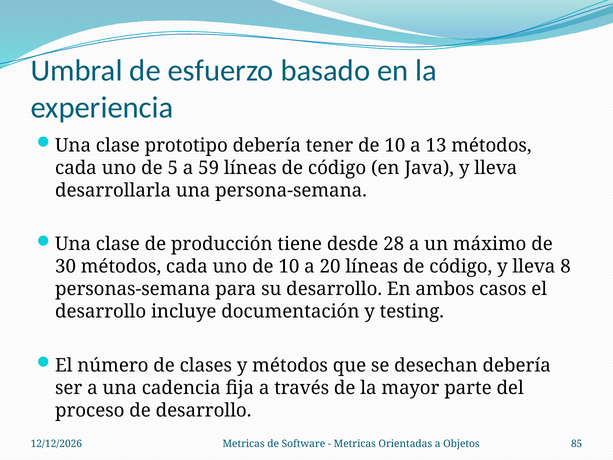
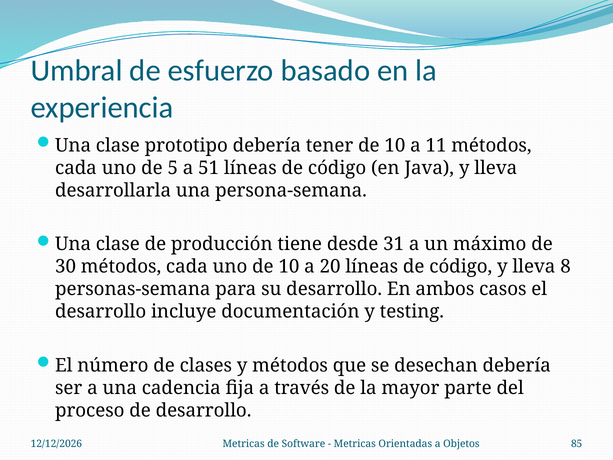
13: 13 -> 11
59: 59 -> 51
28: 28 -> 31
